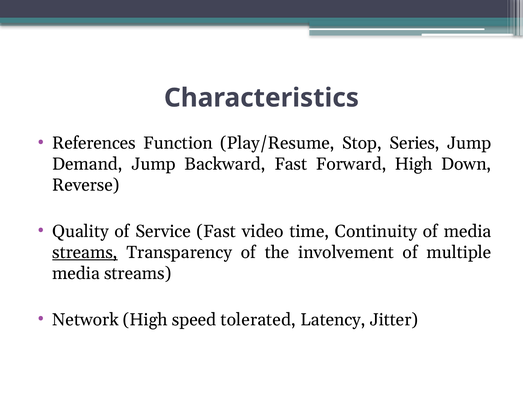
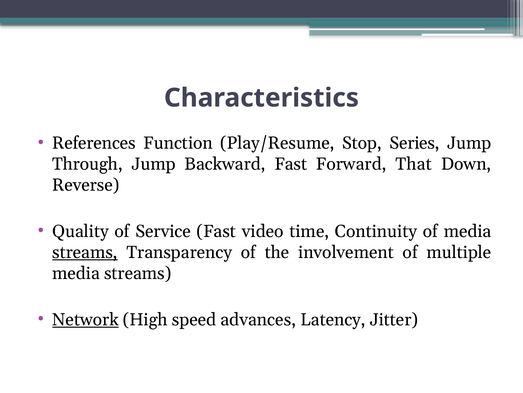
Demand: Demand -> Through
Forward High: High -> That
Network underline: none -> present
tolerated: tolerated -> advances
